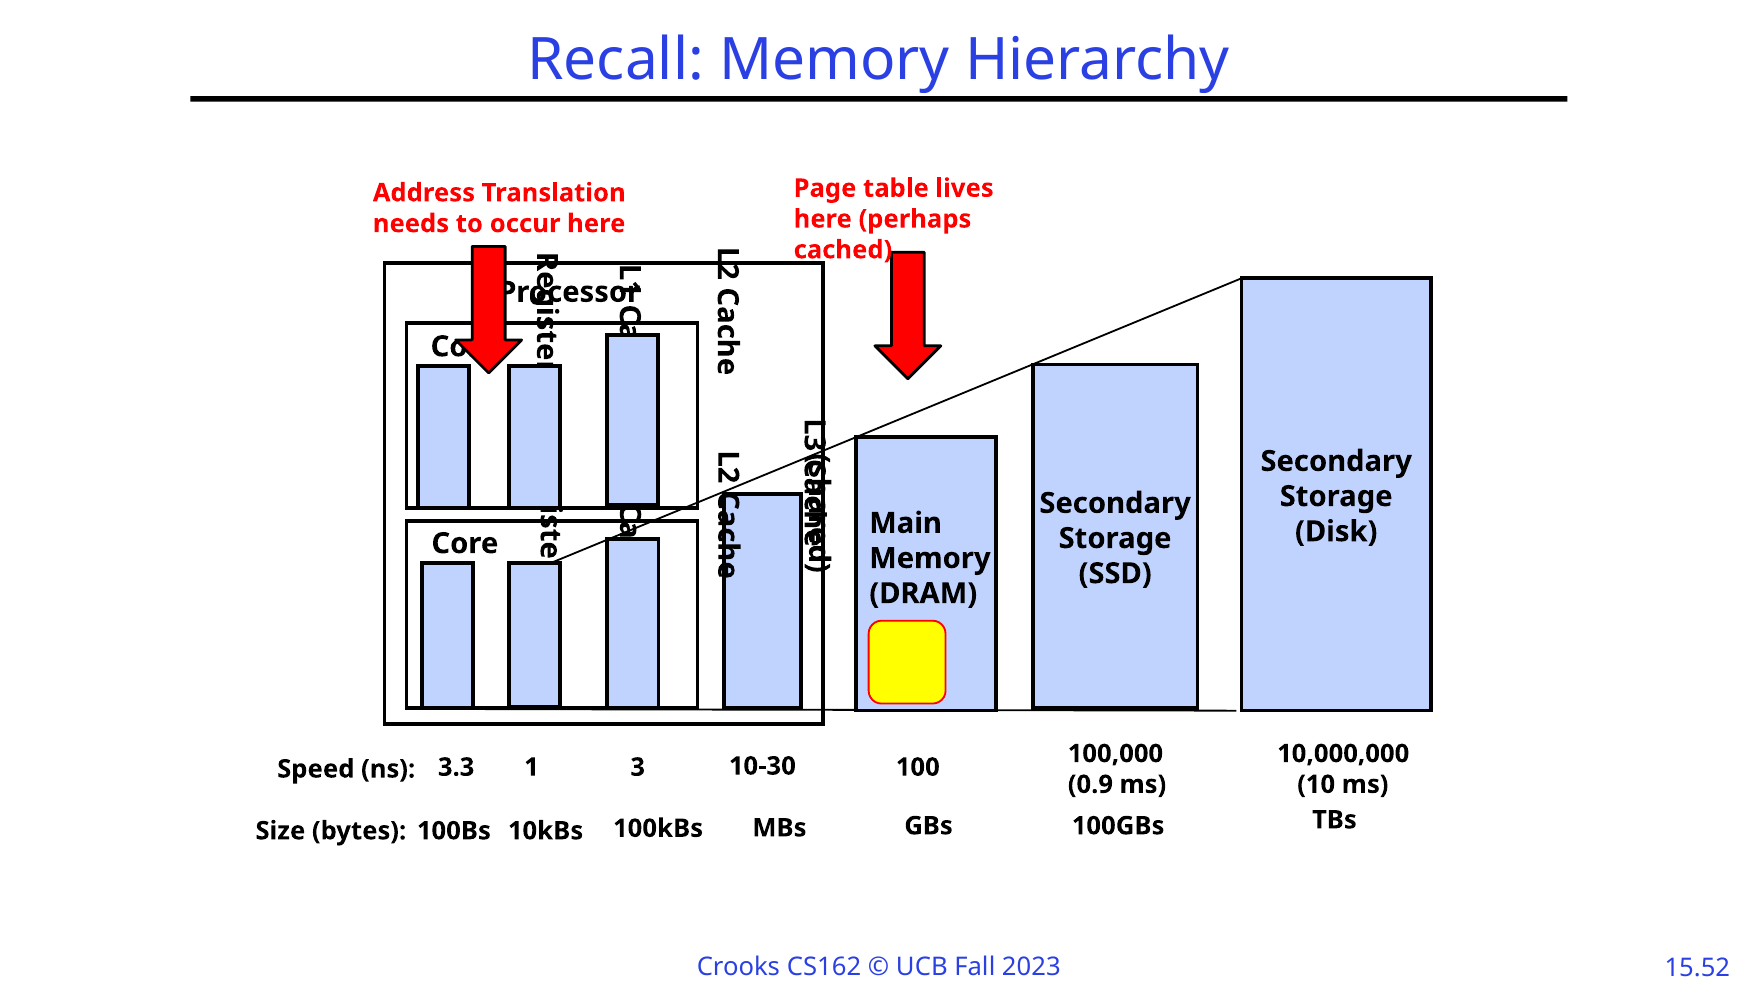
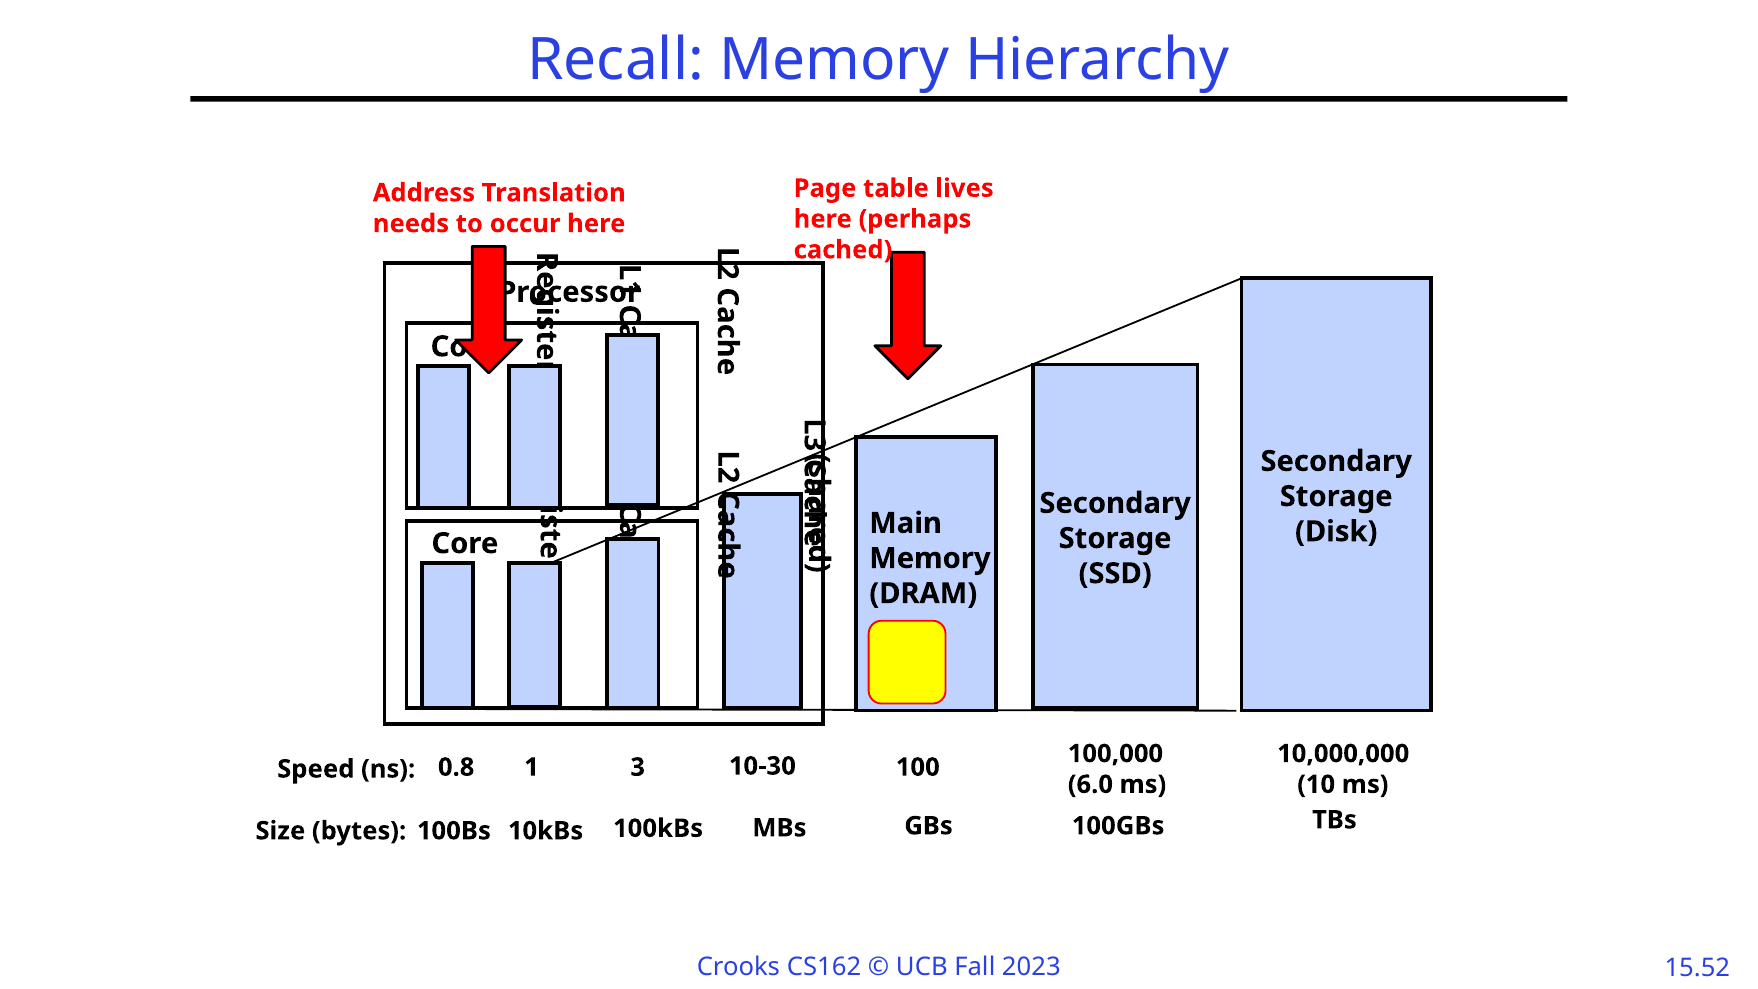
3.3: 3.3 -> 0.8
0.9: 0.9 -> 6.0
